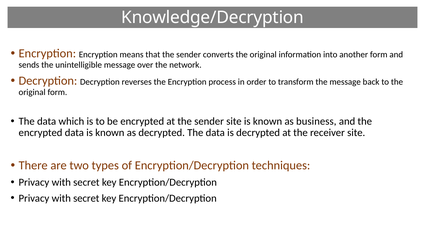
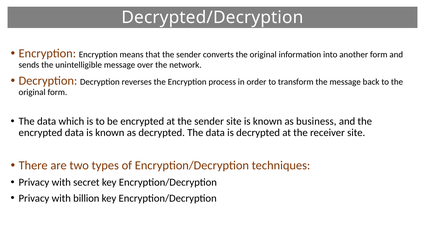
Knowledge/Decryption: Knowledge/Decryption -> Decrypted/Decryption
secret at (86, 198): secret -> billion
